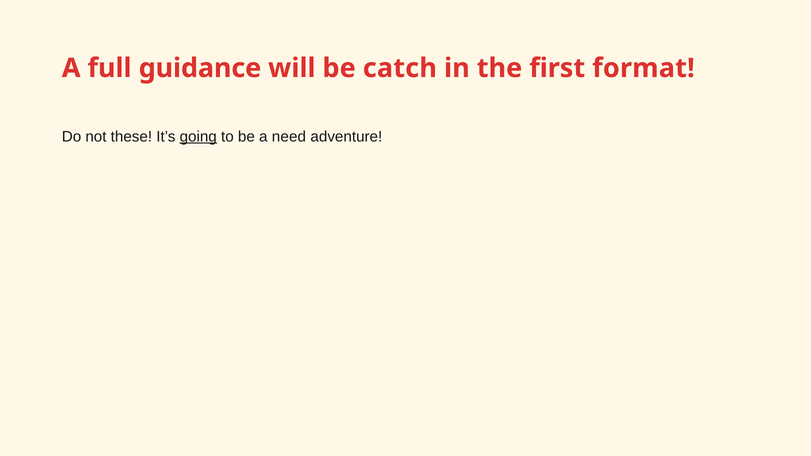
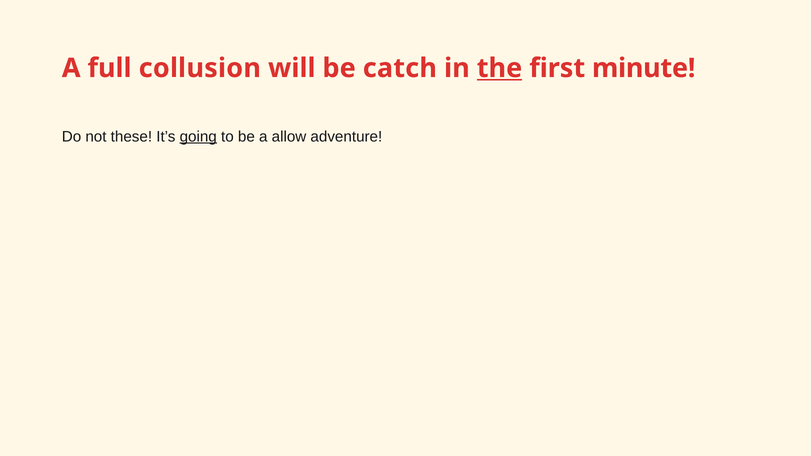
guidance: guidance -> collusion
the underline: none -> present
format: format -> minute
need: need -> allow
